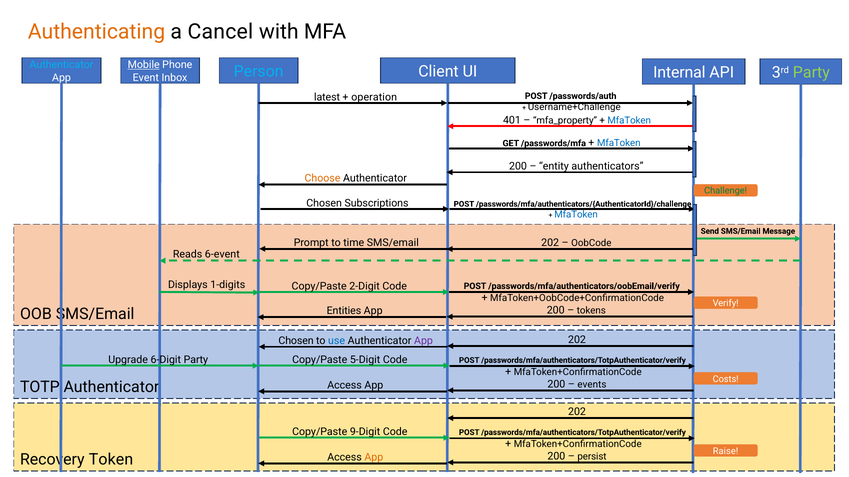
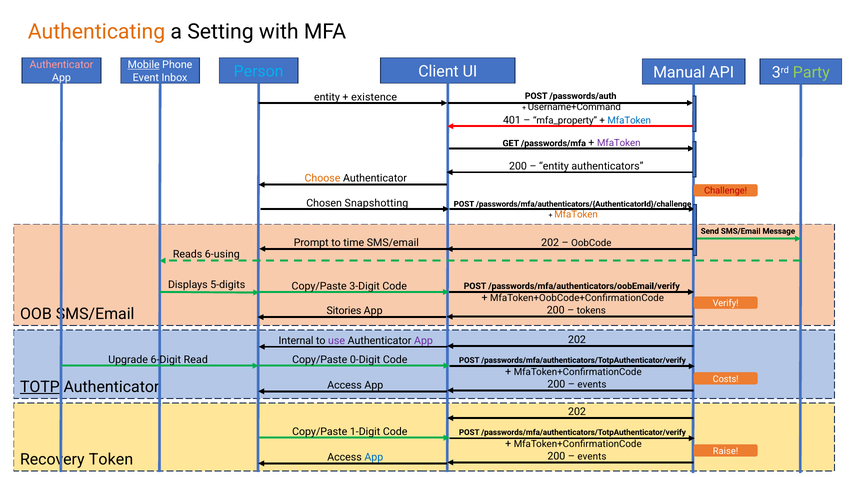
Cancel: Cancel -> Setting
Authenticator at (61, 65) colour: light blue -> pink
Internal: Internal -> Manual
latest at (327, 97): latest -> entity
operation: operation -> existence
Username+Challenge: Username+Challenge -> Username+Command
MfaToken at (619, 143) colour: blue -> purple
Challenge colour: green -> red
Subscriptions: Subscriptions -> Snapshotting
MfaToken at (576, 215) colour: blue -> orange
6-event: 6-event -> 6-using
1-digits: 1-digits -> 5-digits
2-Digit: 2-Digit -> 3-Digit
Entities: Entities -> Sitories
Chosen at (296, 341): Chosen -> Internal
use colour: blue -> purple
5-Digit: 5-Digit -> 0-Digit
6-Digit Party: Party -> Read
TOTP underline: none -> present
9-Digit: 9-Digit -> 1-Digit
persist at (592, 457): persist -> events
App at (374, 458) colour: orange -> blue
